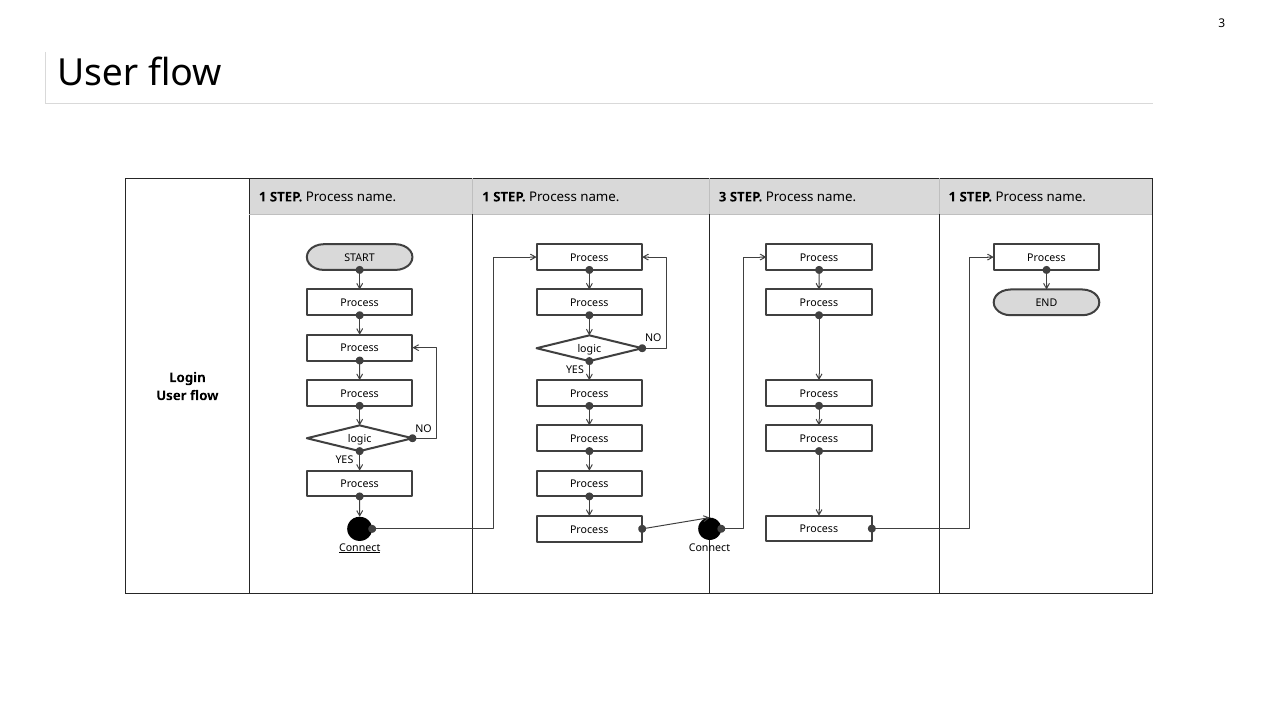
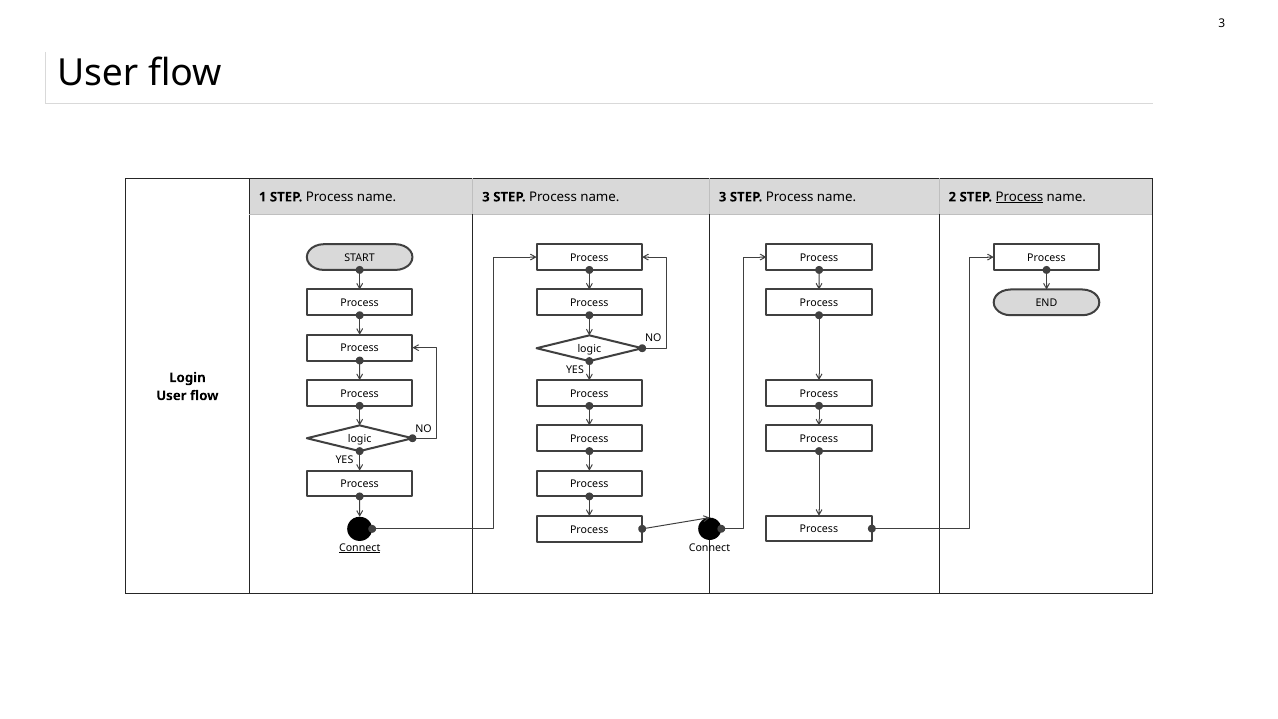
1 at (486, 197): 1 -> 3
1 at (952, 197): 1 -> 2
Process at (1019, 197) underline: none -> present
